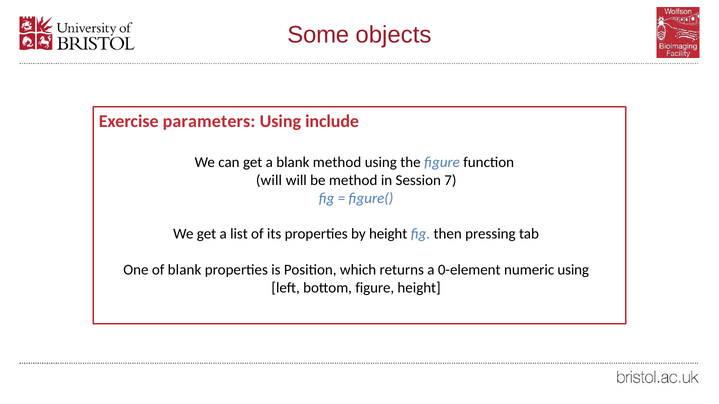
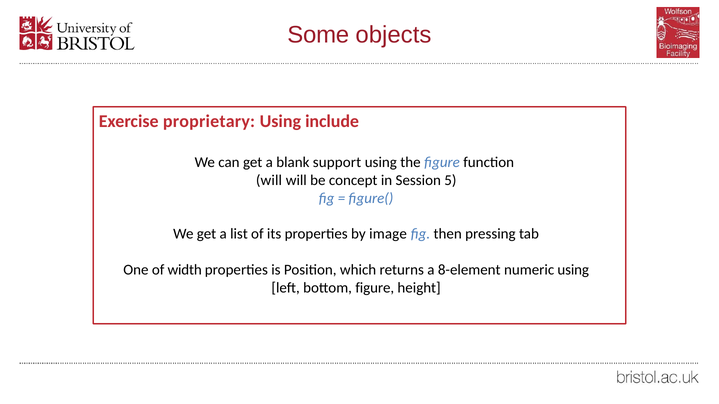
parameters: parameters -> proprietary
blank method: method -> support
be method: method -> concept
7: 7 -> 5
by height: height -> image
of blank: blank -> width
0-element: 0-element -> 8-element
